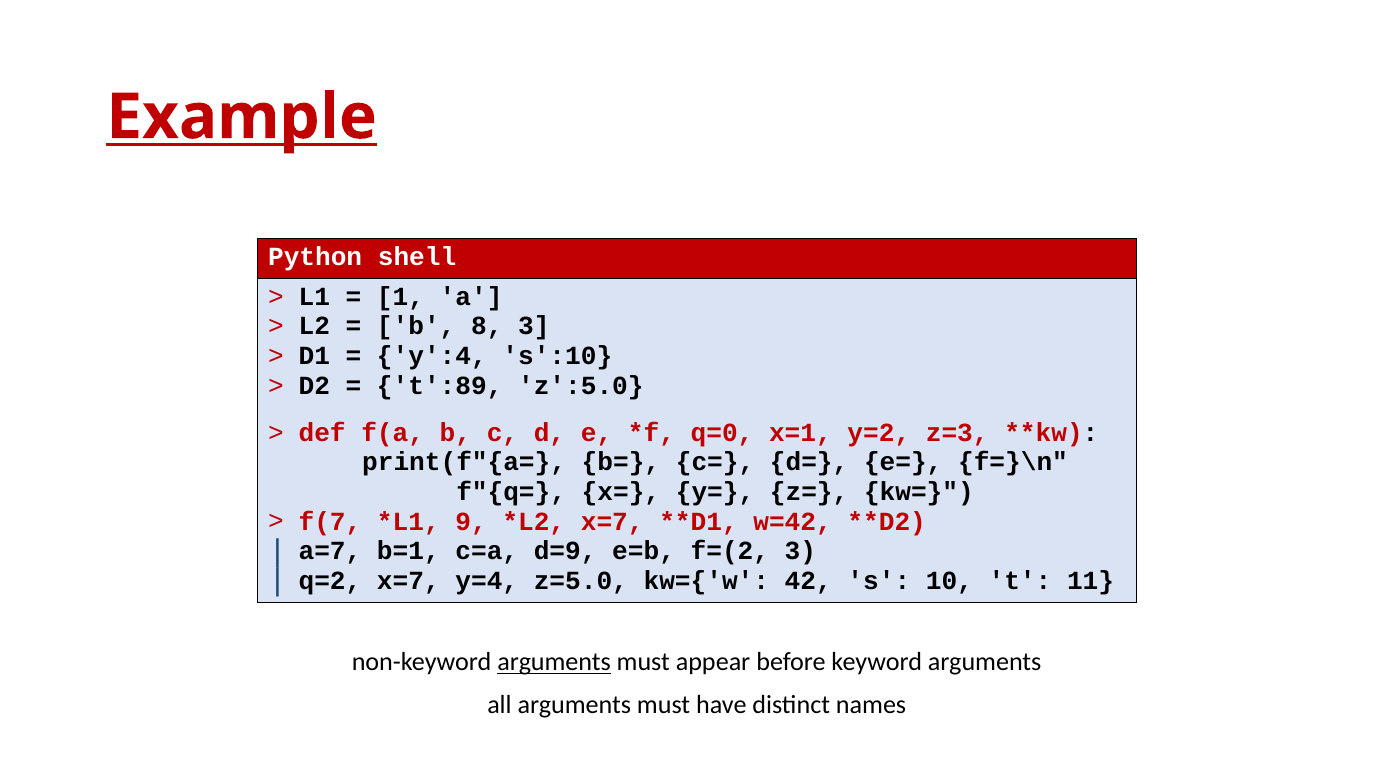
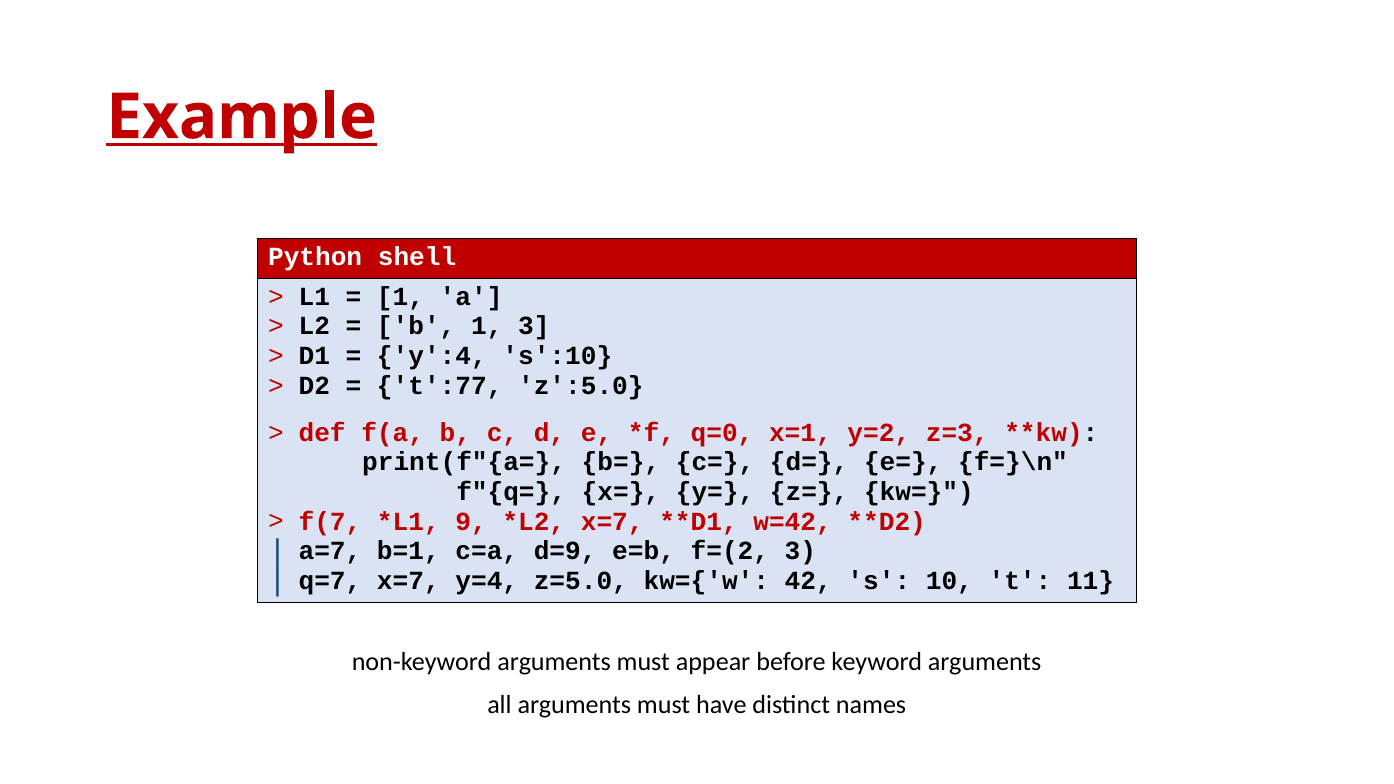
b 8: 8 -> 1
t':89: t':89 -> t':77
q=2: q=2 -> q=7
arguments at (554, 662) underline: present -> none
